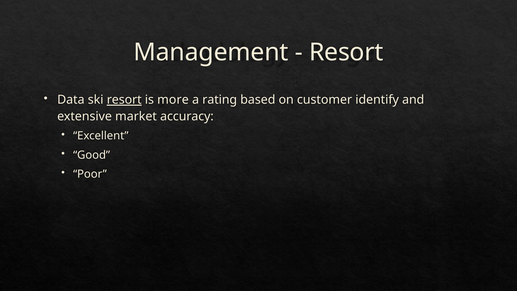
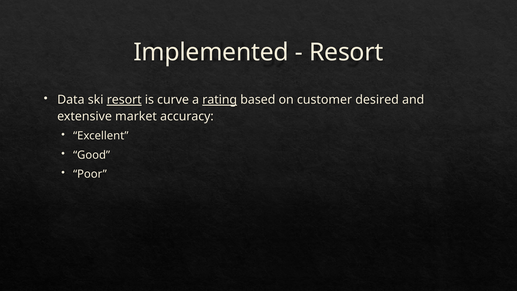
Management: Management -> Implemented
more: more -> curve
rating underline: none -> present
identify: identify -> desired
